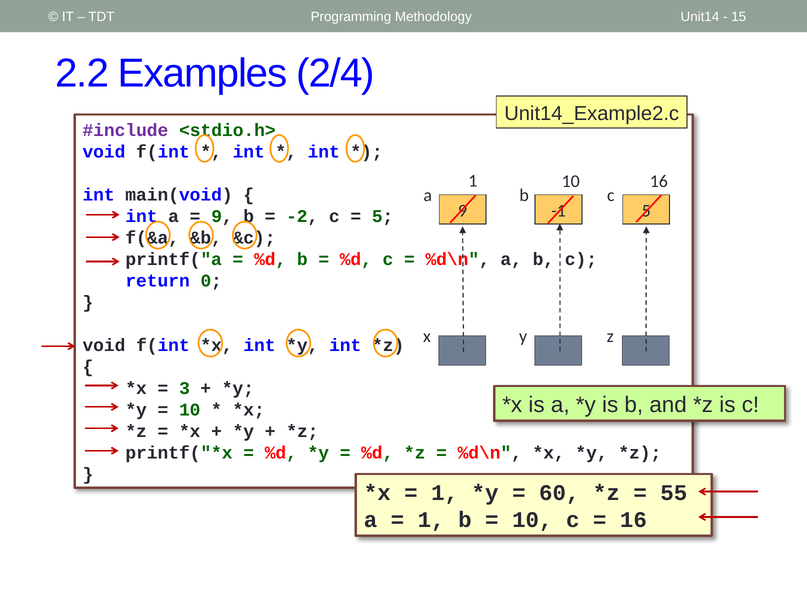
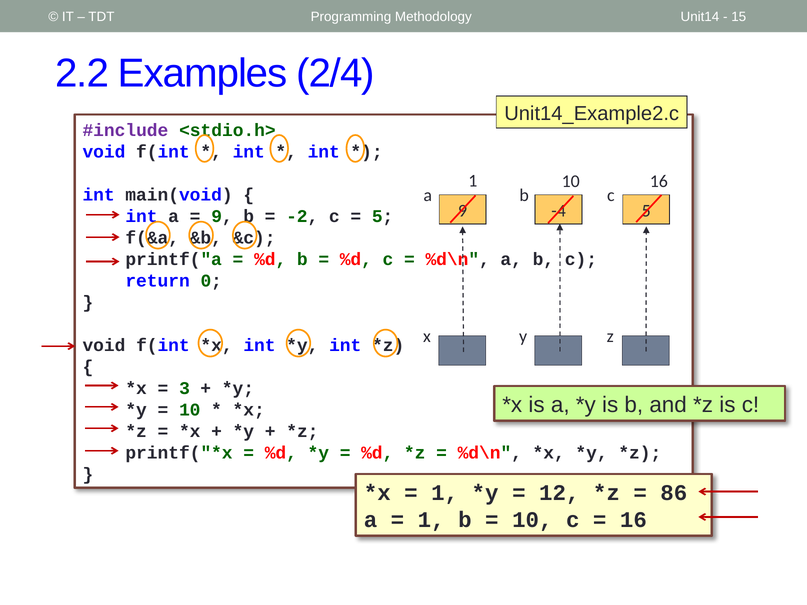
-1: -1 -> -4
60: 60 -> 12
55: 55 -> 86
